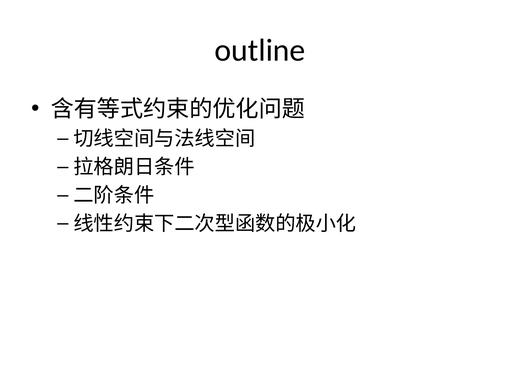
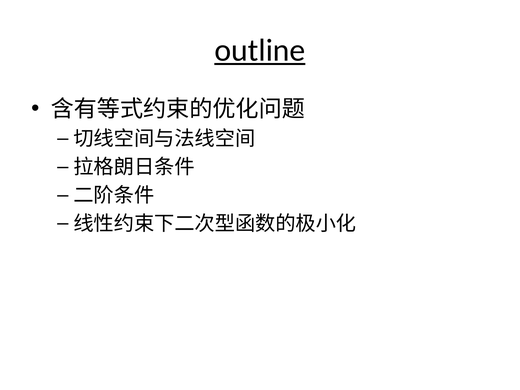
outline underline: none -> present
